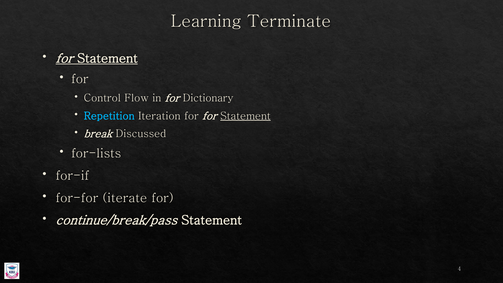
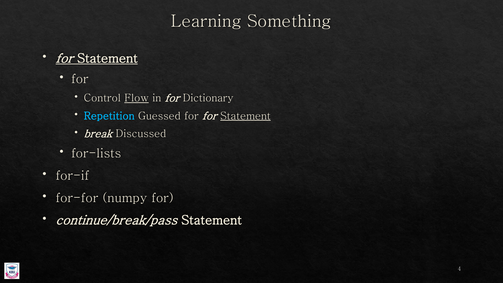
Terminate: Terminate -> Something
Flow underline: none -> present
Iteration: Iteration -> Guessed
iterate: iterate -> numpy
